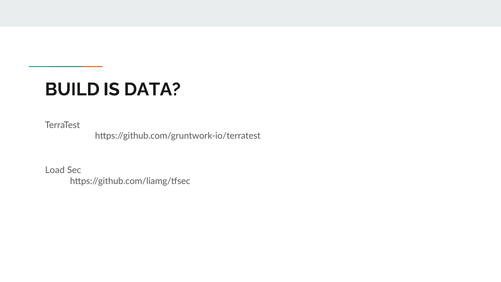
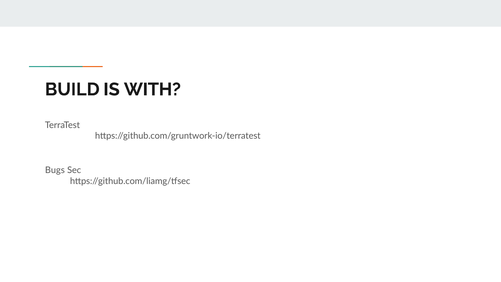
DATA: DATA -> WITH
Load: Load -> Bugs
